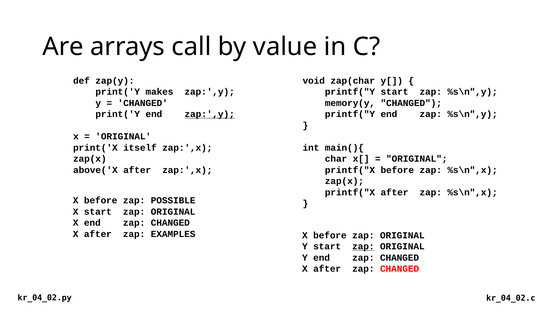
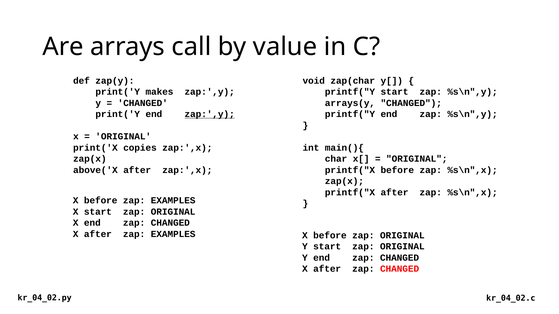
memory(y: memory(y -> arrays(y
itself: itself -> copies
before zap POSSIBLE: POSSIBLE -> EXAMPLES
zap at (363, 247) underline: present -> none
